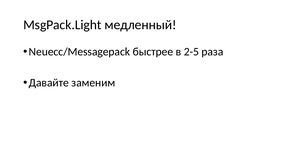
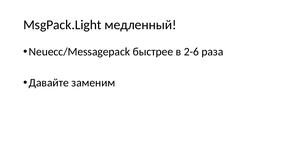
2-5: 2-5 -> 2-6
